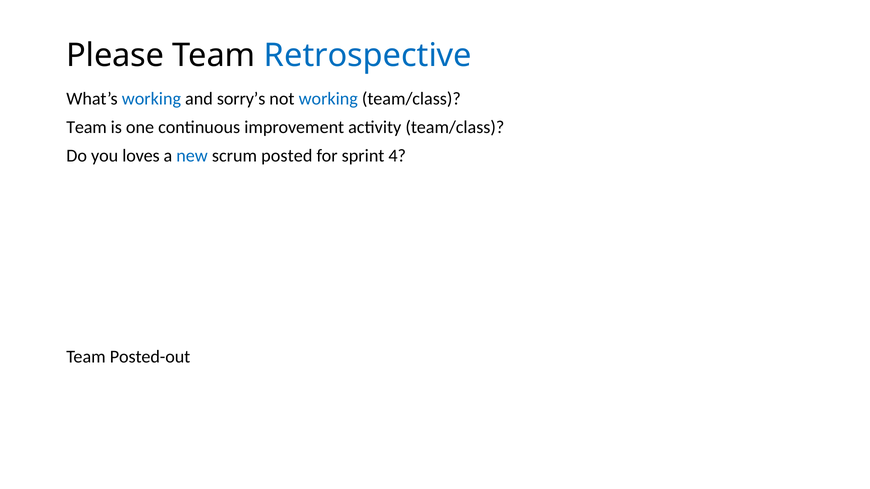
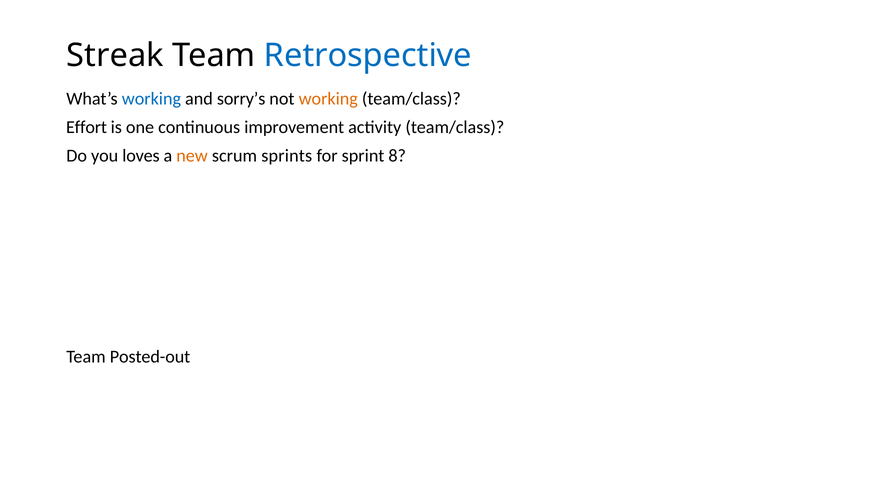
Please: Please -> Streak
working at (328, 99) colour: blue -> orange
Team at (87, 127): Team -> Effort
new colour: blue -> orange
posted: posted -> sprints
4: 4 -> 8
